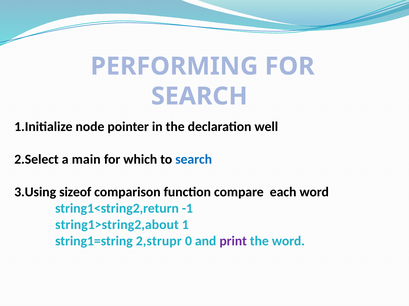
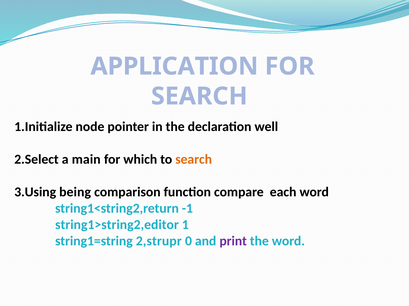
PERFORMING: PERFORMING -> APPLICATION
search at (194, 160) colour: blue -> orange
sizeof: sizeof -> being
string1>string2,about: string1>string2,about -> string1>string2,editor
